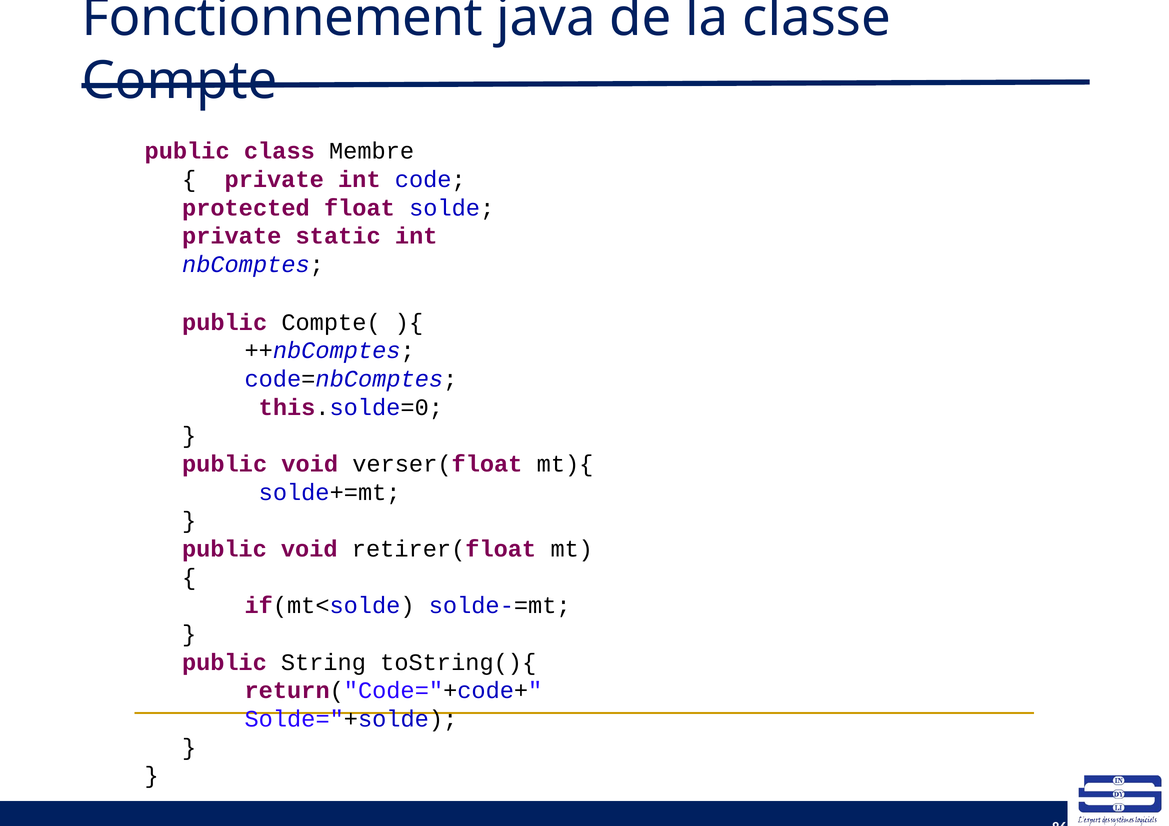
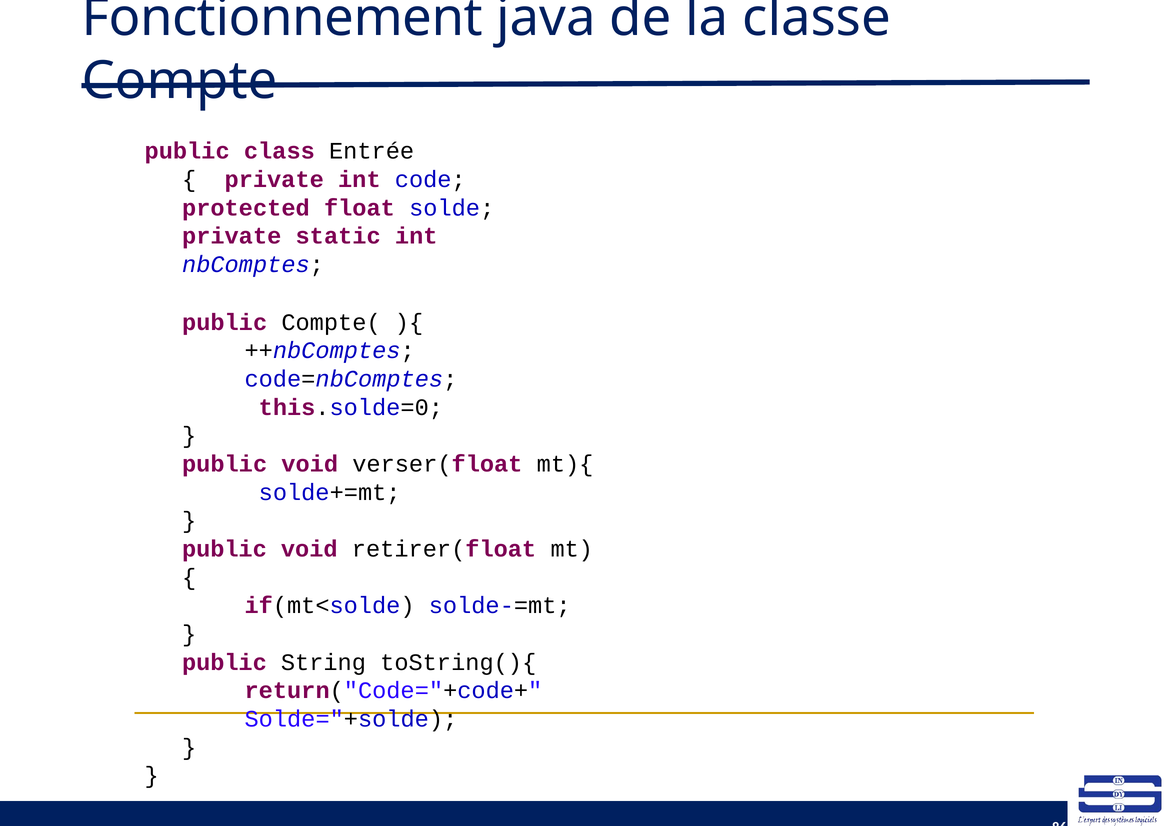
Membre: Membre -> Entrée
